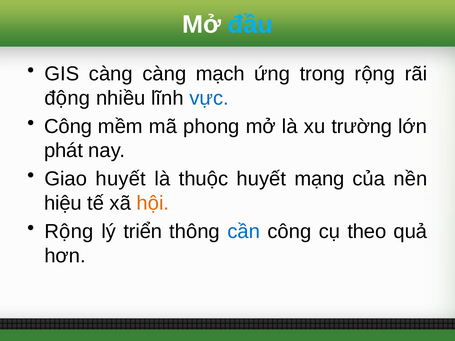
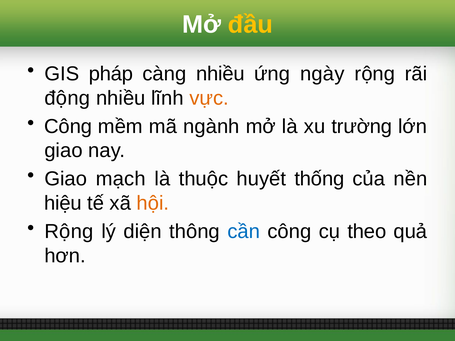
đầu colour: light blue -> yellow
GIS càng: càng -> pháp
càng mạch: mạch -> nhiều
trong: trong -> ngày
vực colour: blue -> orange
phong: phong -> ngành
phát at (64, 151): phát -> giao
Giao huyết: huyết -> mạch
mạng: mạng -> thống
triển: triển -> diện
